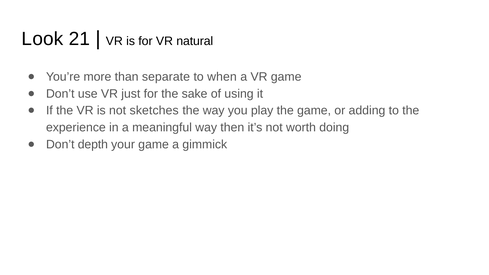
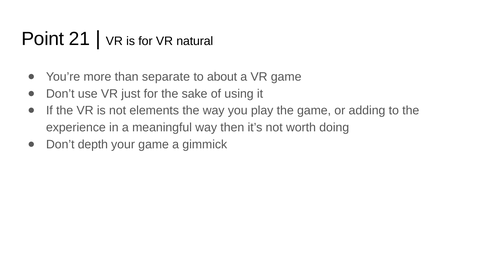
Look: Look -> Point
when: when -> about
sketches: sketches -> elements
